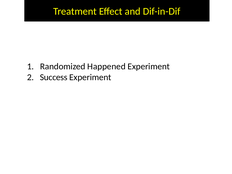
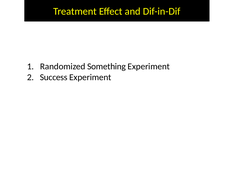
Happened: Happened -> Something
